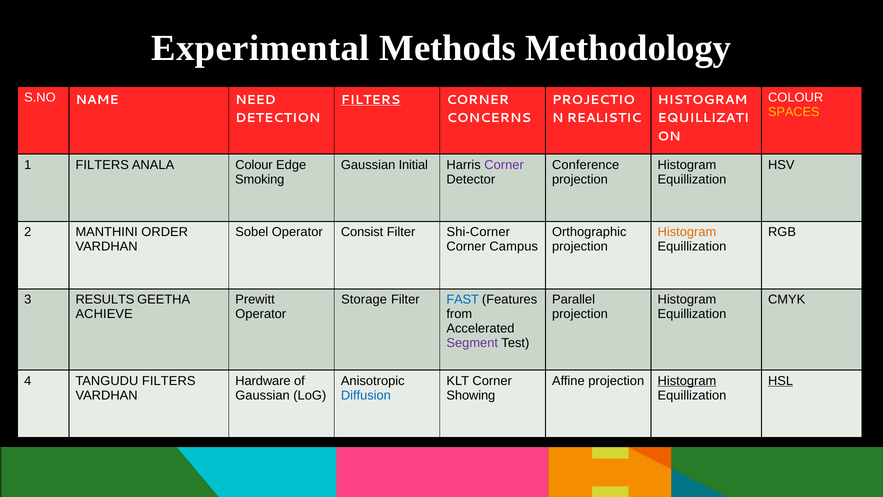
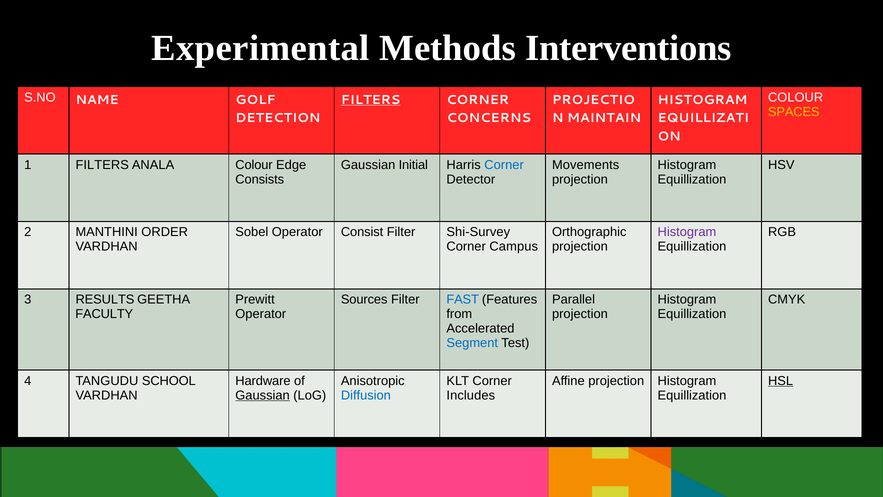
Methodology: Methodology -> Interventions
NEED: NEED -> GOLF
REALISTIC: REALISTIC -> MAINTAIN
Corner at (504, 165) colour: purple -> blue
Conference: Conference -> Movements
Smoking: Smoking -> Consists
Shi-Corner: Shi-Corner -> Shi-Survey
Histogram at (687, 232) colour: orange -> purple
Storage: Storage -> Sources
ACHIEVE: ACHIEVE -> FACULTY
Segment colour: purple -> blue
TANGUDU FILTERS: FILTERS -> SCHOOL
Histogram at (687, 381) underline: present -> none
Gaussian at (263, 395) underline: none -> present
Showing: Showing -> Includes
